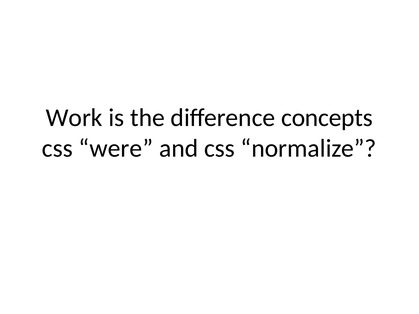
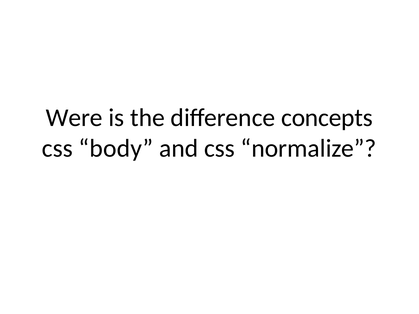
Work: Work -> Were
were: were -> body
